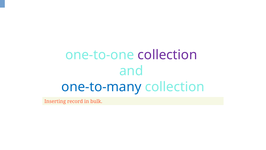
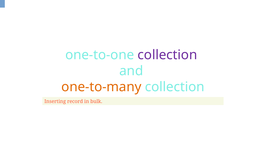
one-to-many colour: blue -> orange
